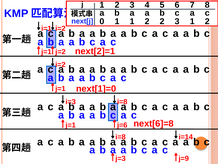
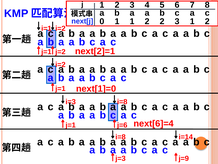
next[6]=8: next[6]=8 -> next[6]=4
